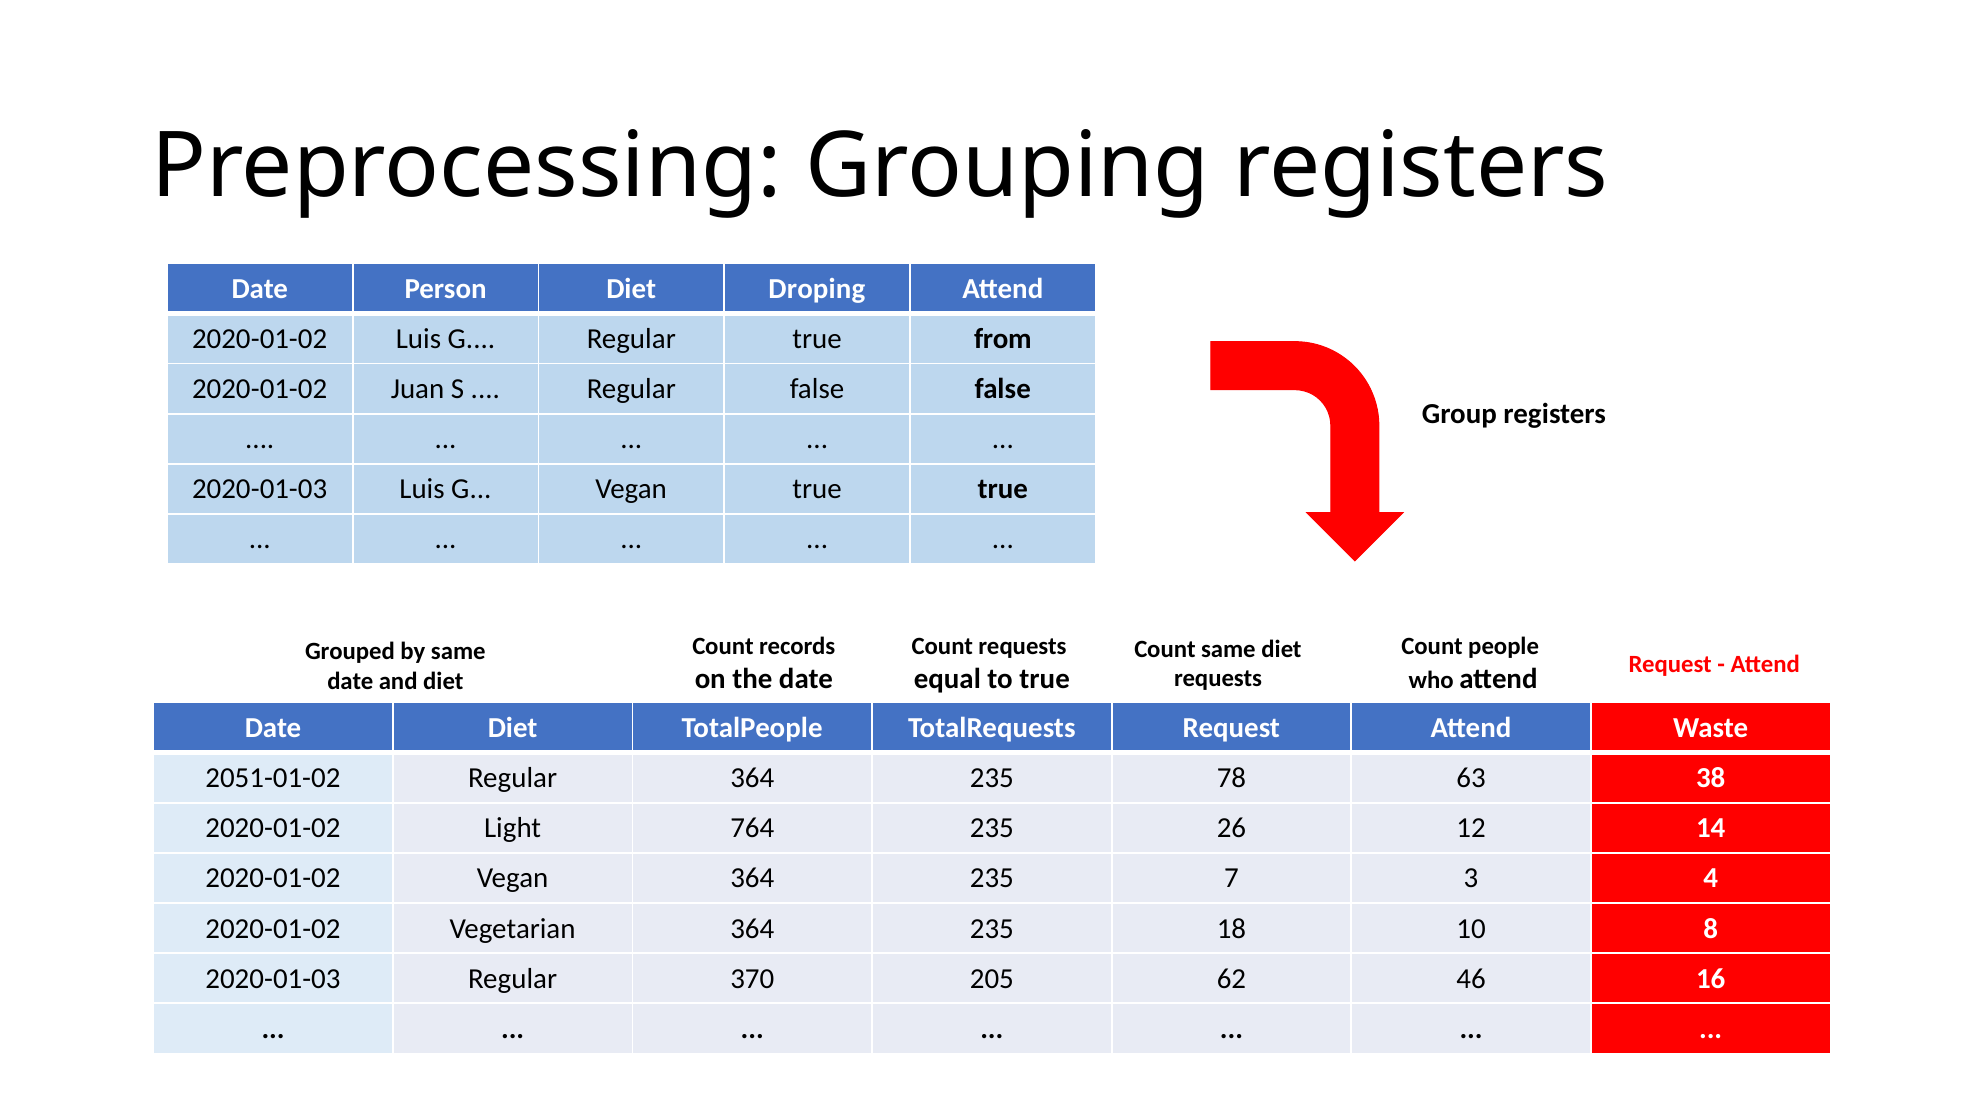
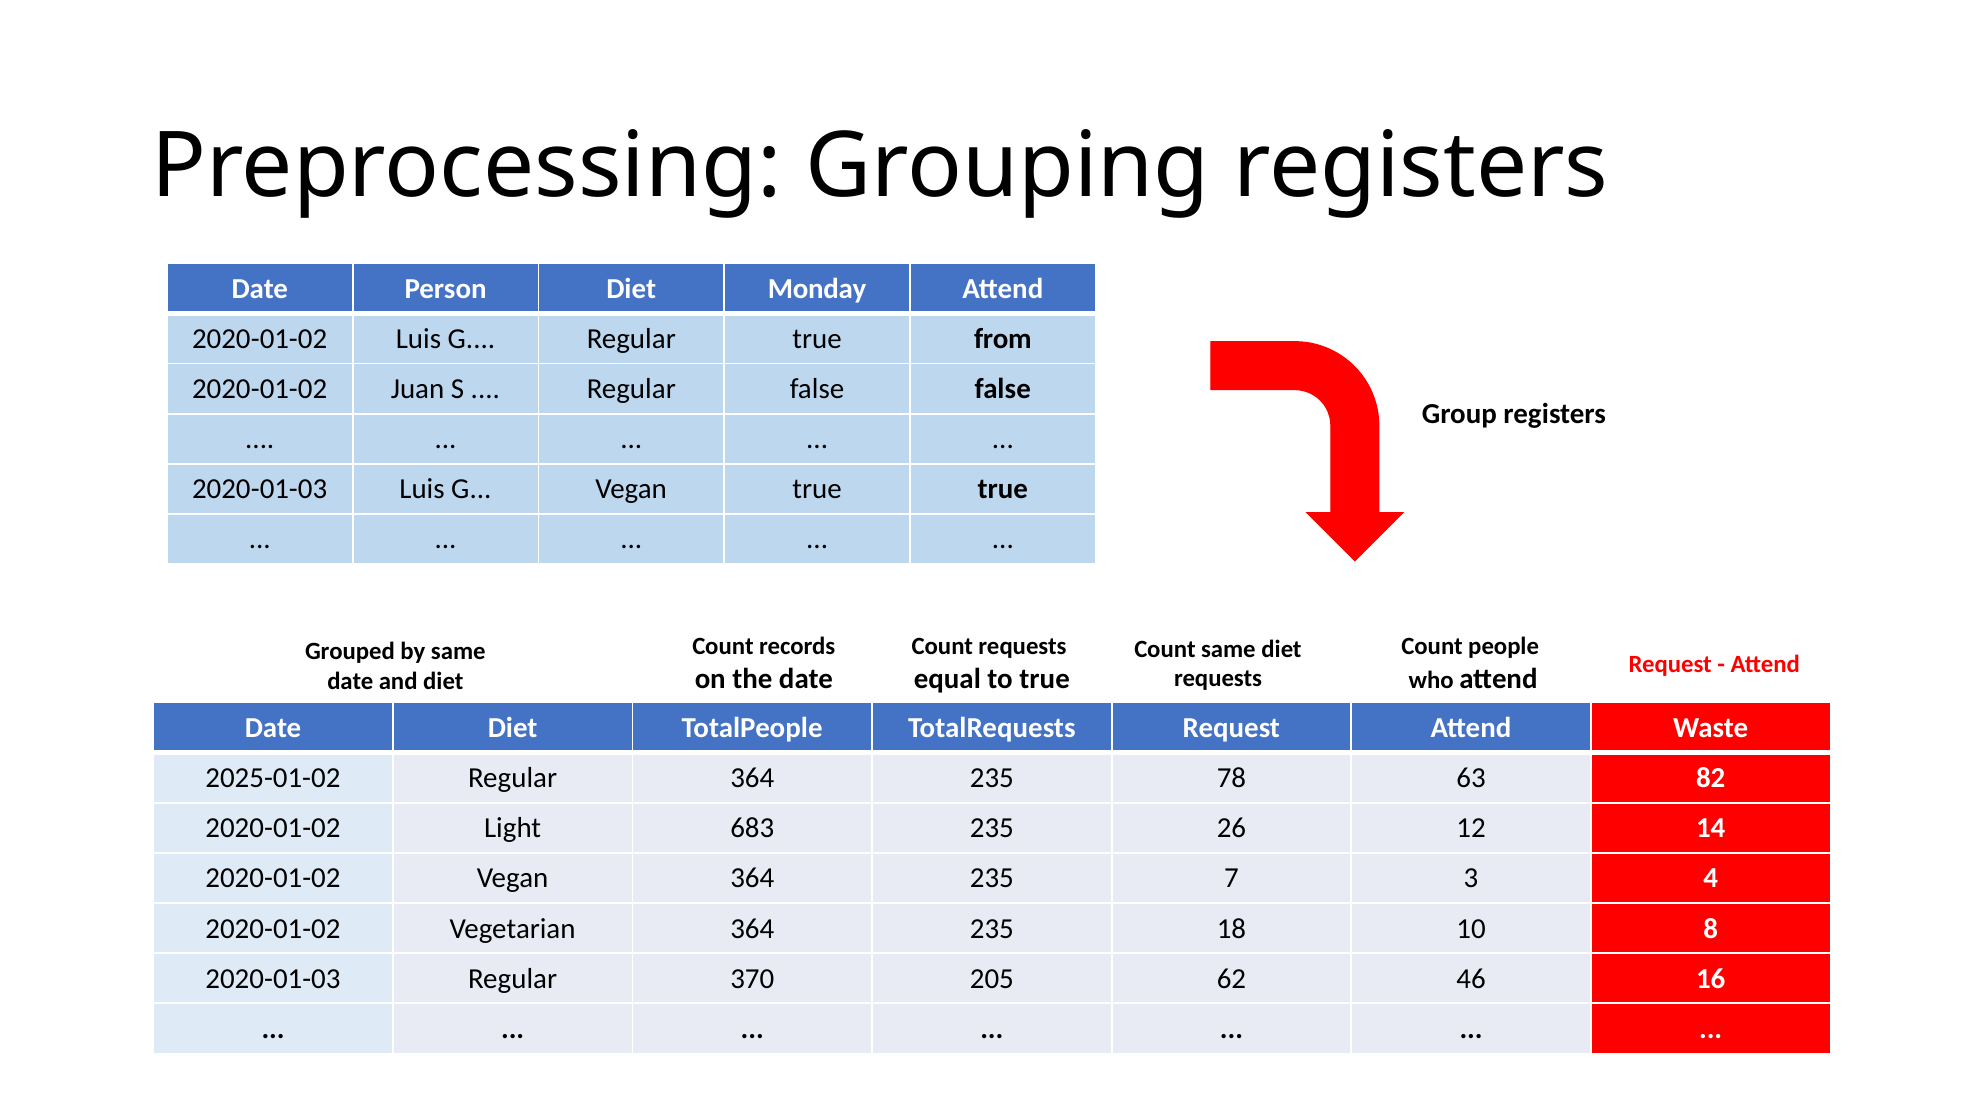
Droping: Droping -> Monday
2051-01-02: 2051-01-02 -> 2025-01-02
38: 38 -> 82
764: 764 -> 683
